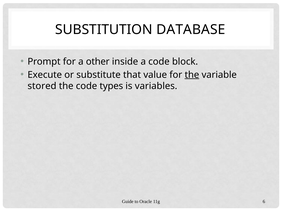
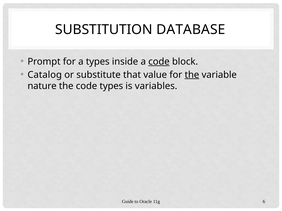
a other: other -> types
code at (159, 62) underline: none -> present
Execute: Execute -> Catalog
stored: stored -> nature
